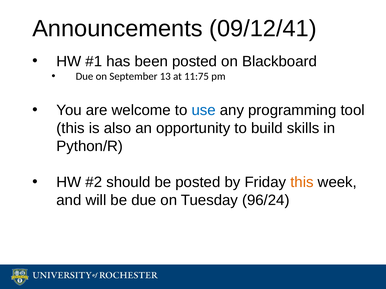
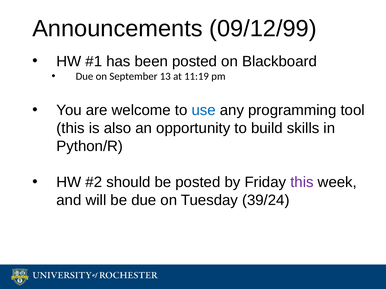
09/12/41: 09/12/41 -> 09/12/99
11:75: 11:75 -> 11:19
this at (302, 182) colour: orange -> purple
96/24: 96/24 -> 39/24
